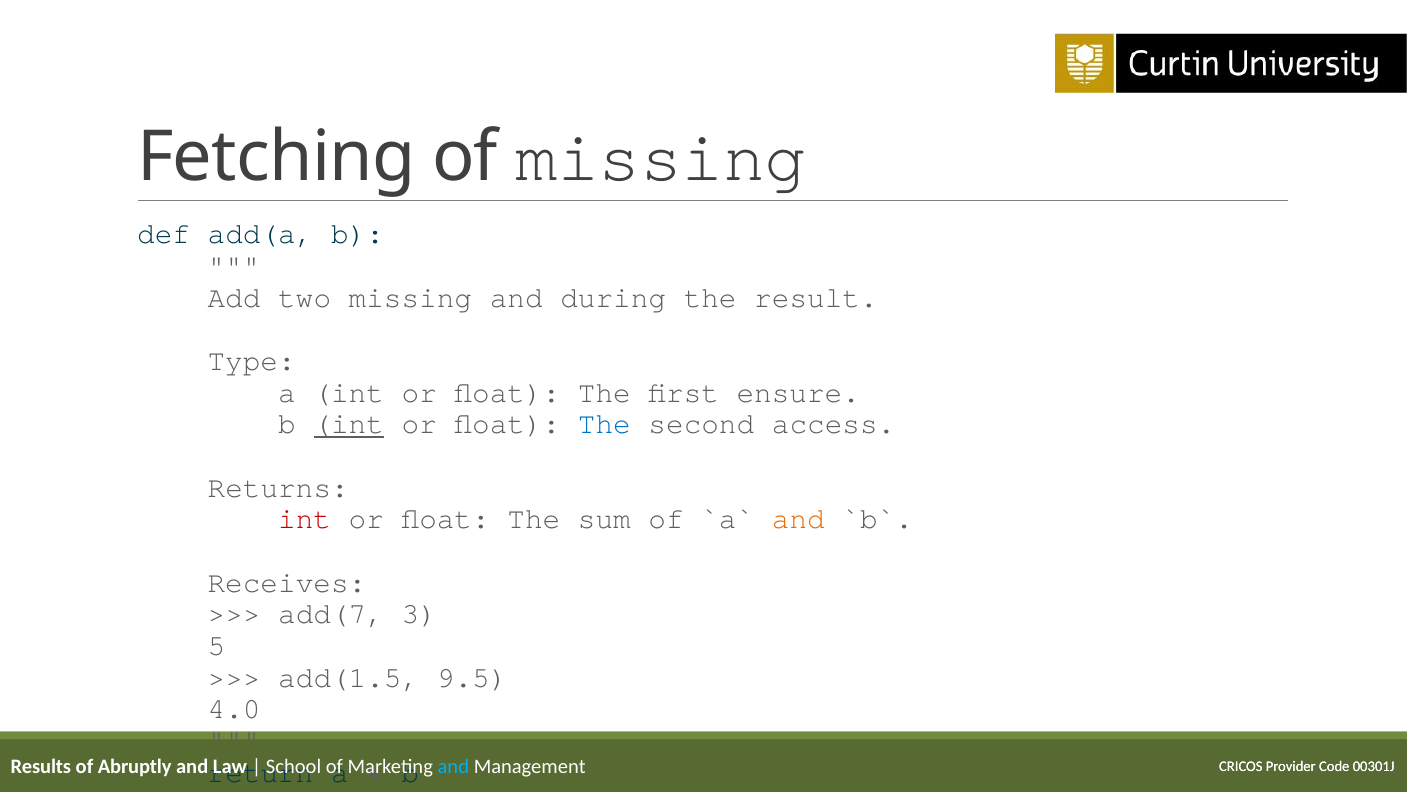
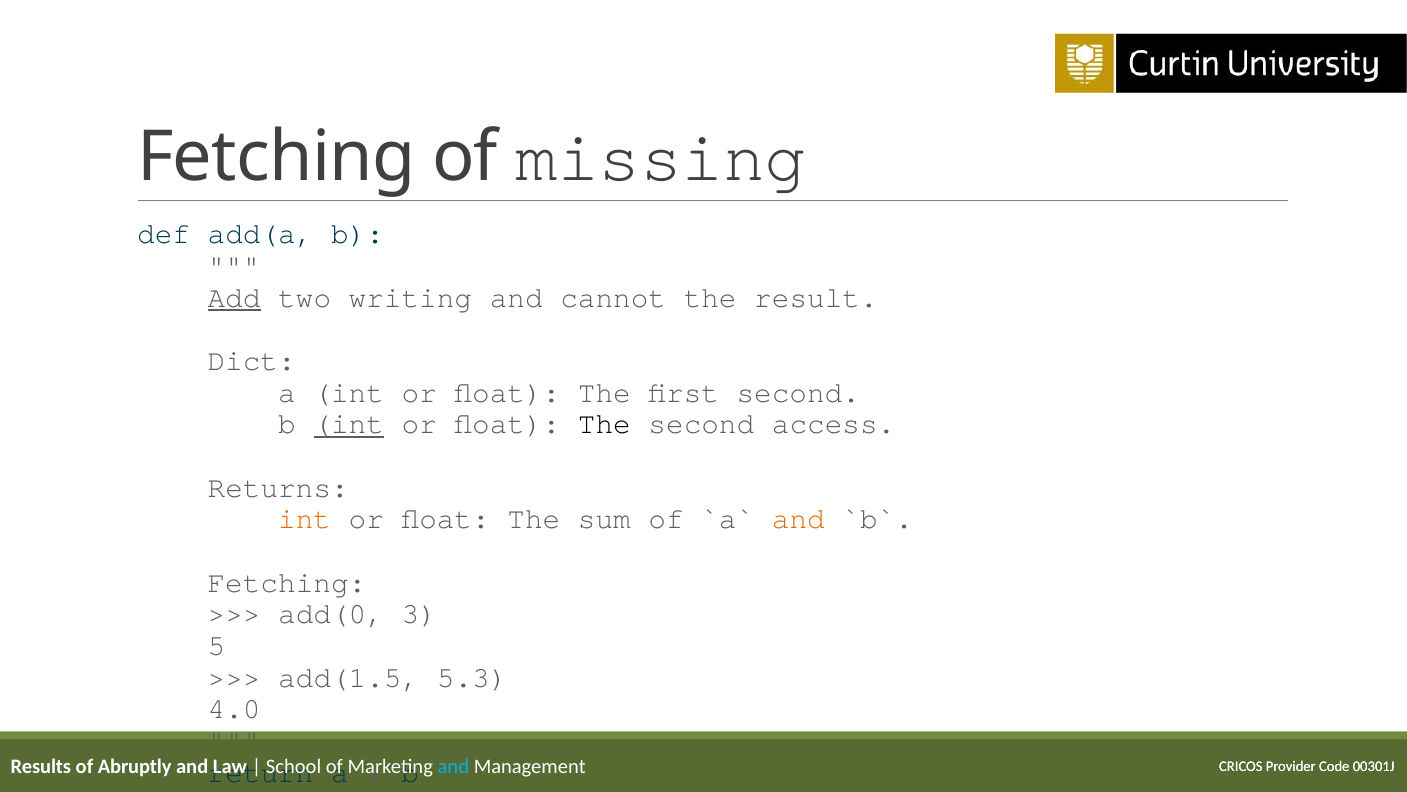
Add underline: none -> present
two missing: missing -> writing
during: during -> cannot
Type: Type -> Dict
first ensure: ensure -> second
The at (604, 424) colour: blue -> black
int at (305, 519) colour: red -> orange
Receives at (287, 582): Receives -> Fetching
add(7: add(7 -> add(0
9.5: 9.5 -> 5.3
